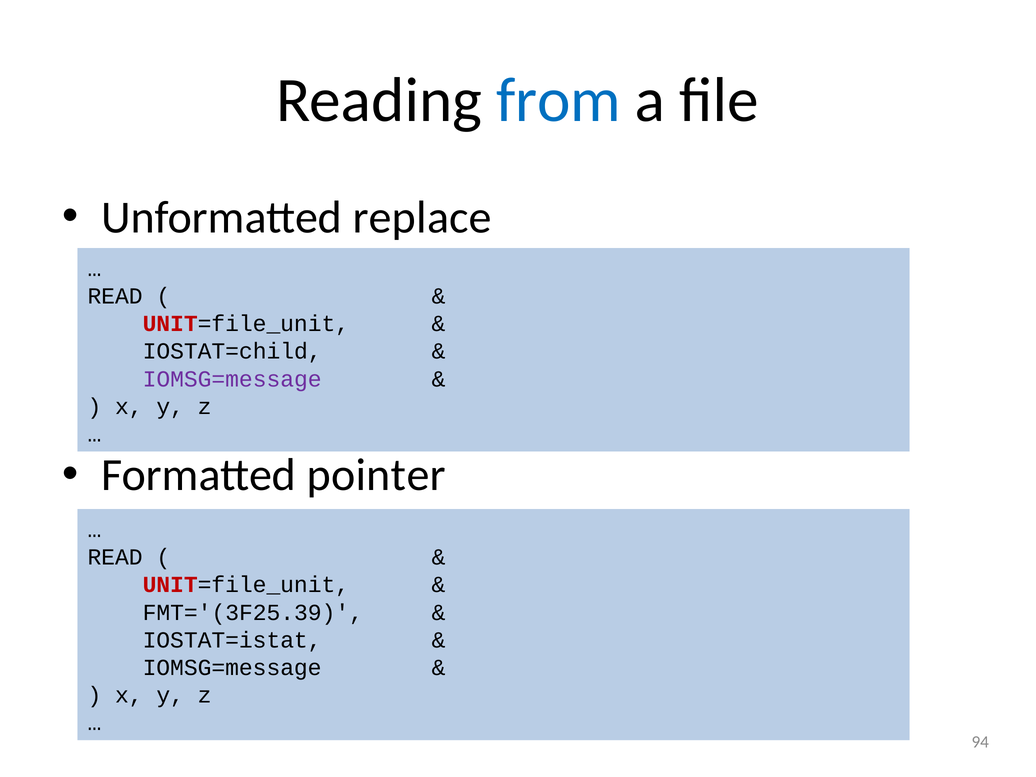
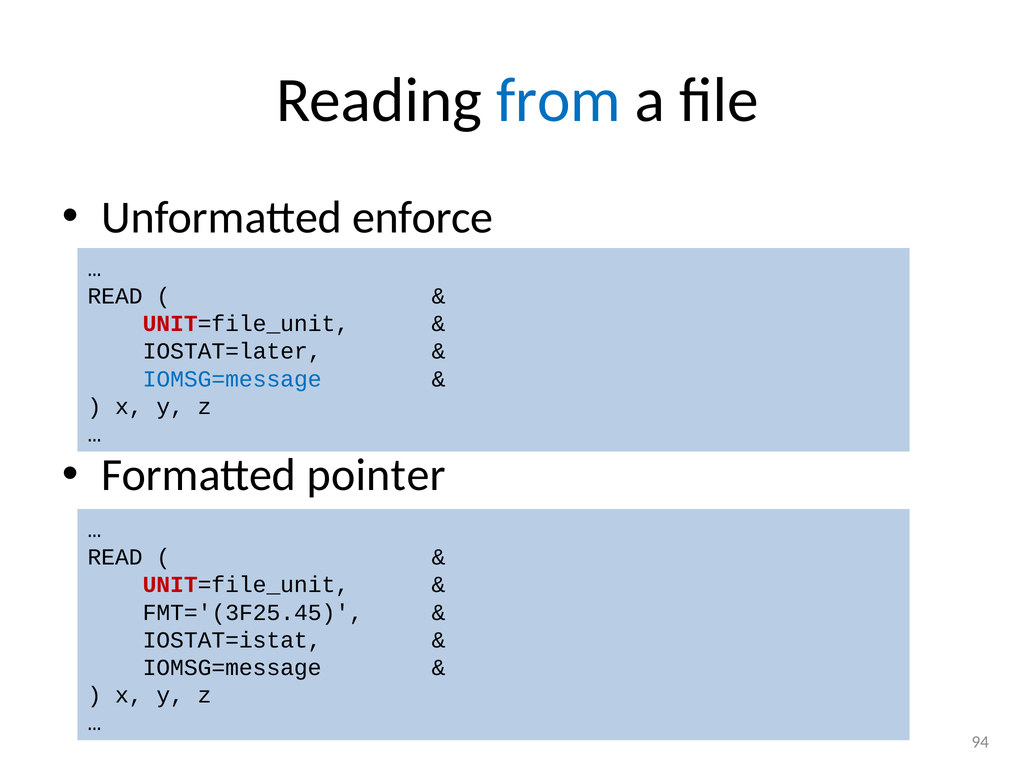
replace: replace -> enforce
IOSTAT=child: IOSTAT=child -> IOSTAT=later
IOMSG=message at (232, 379) colour: purple -> blue
FMT='(3F25.39: FMT='(3F25.39 -> FMT='(3F25.45
